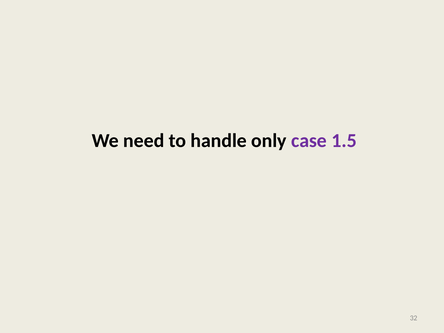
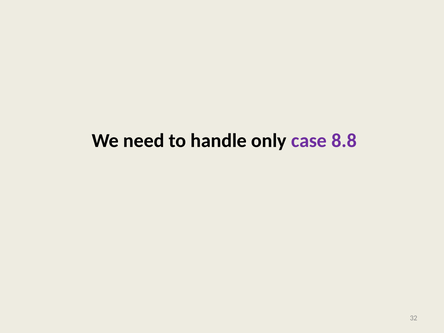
1.5: 1.5 -> 8.8
